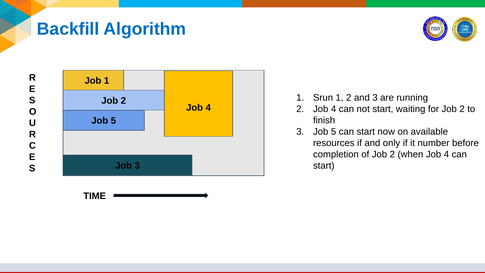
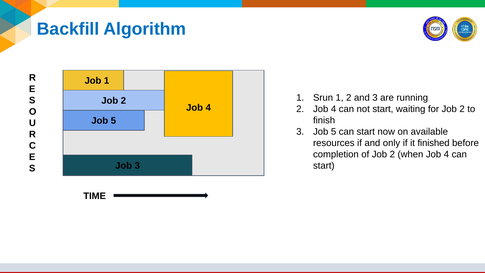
number: number -> finished
